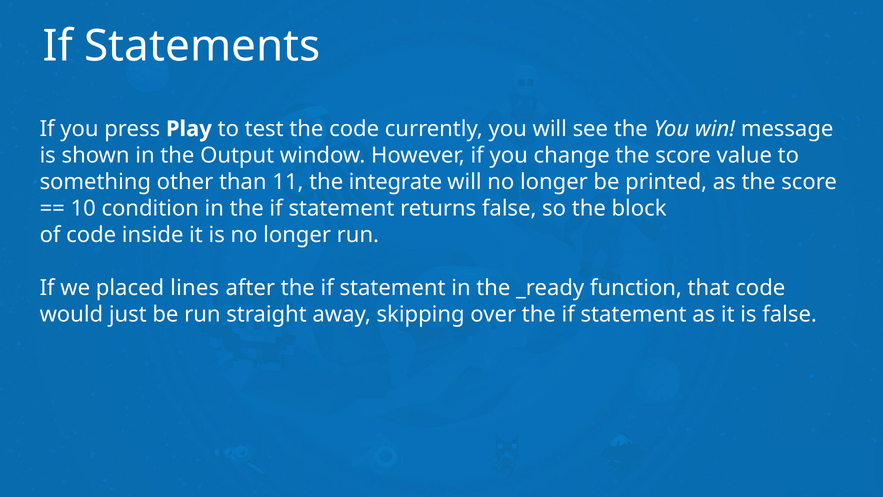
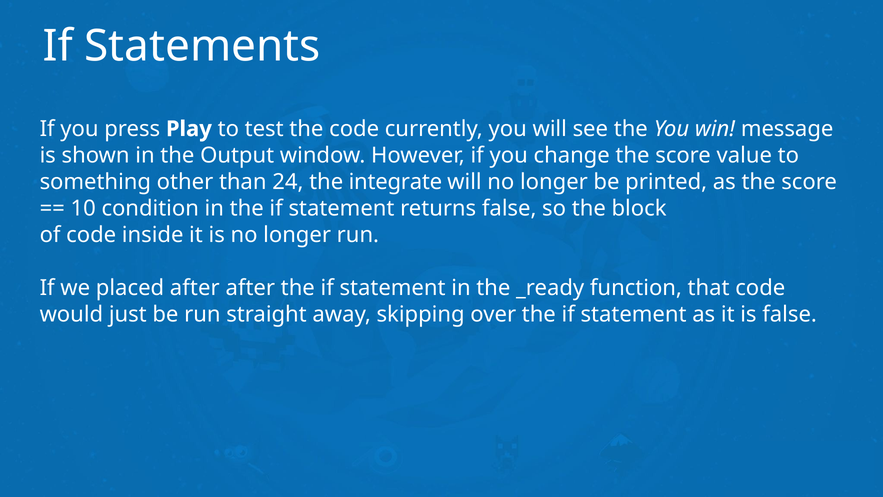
11: 11 -> 24
placed lines: lines -> after
